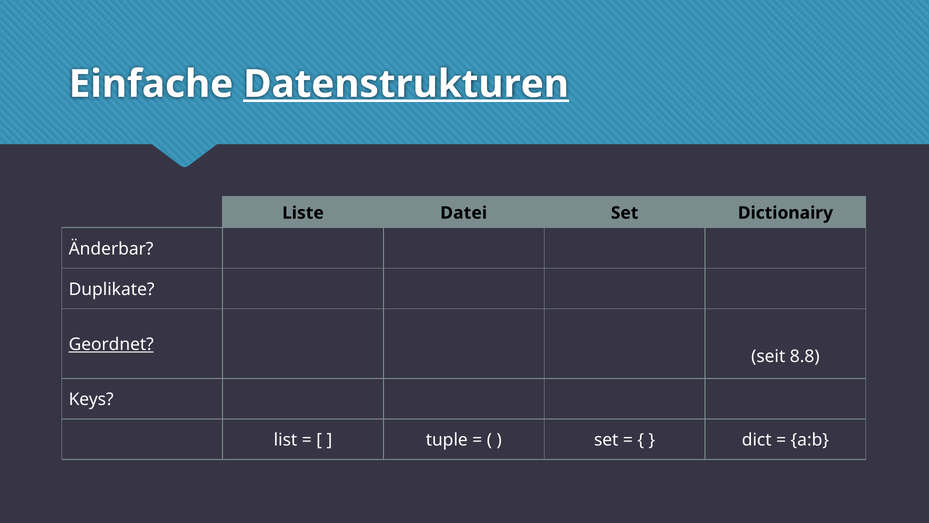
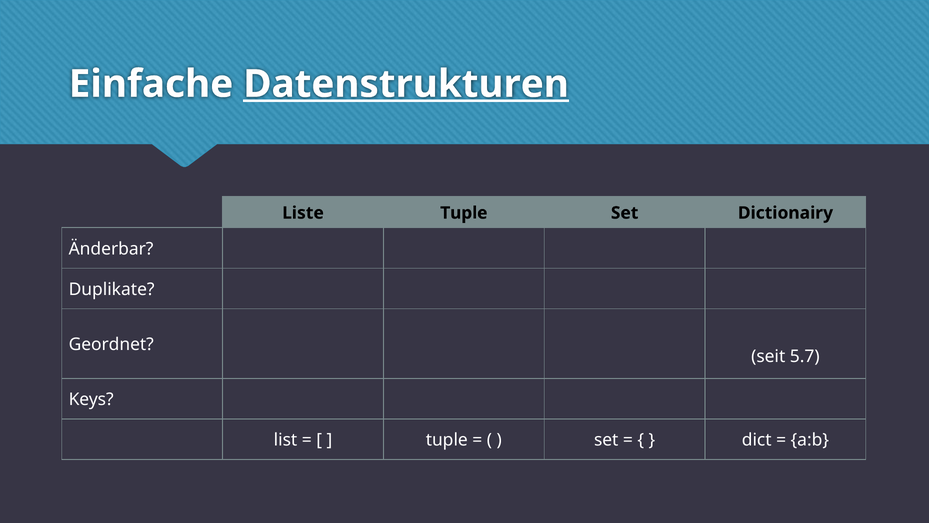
Liste Datei: Datei -> Tuple
Geordnet underline: present -> none
8.8: 8.8 -> 5.7
